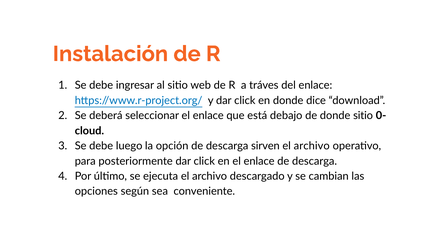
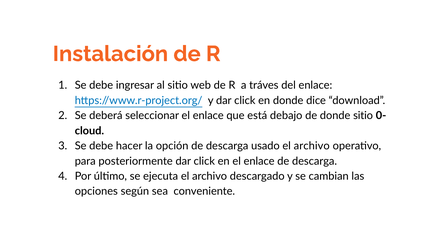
luego: luego -> hacer
sirven: sirven -> usado
